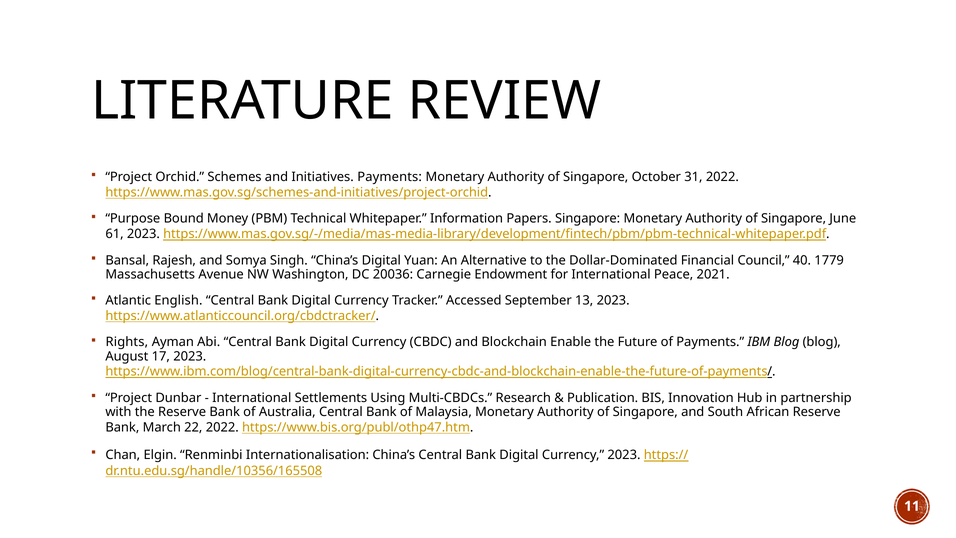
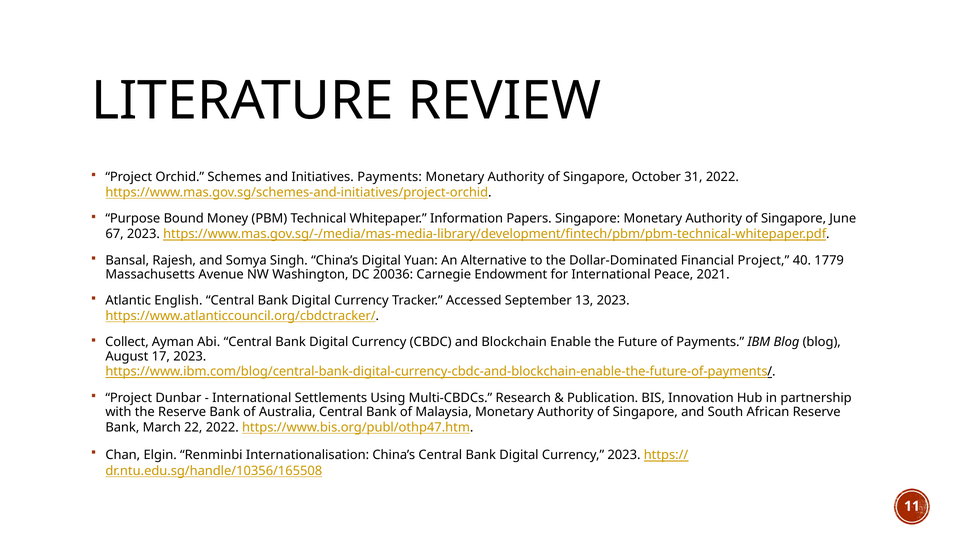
61: 61 -> 67
Financial Council: Council -> Project
Rights: Rights -> Collect
